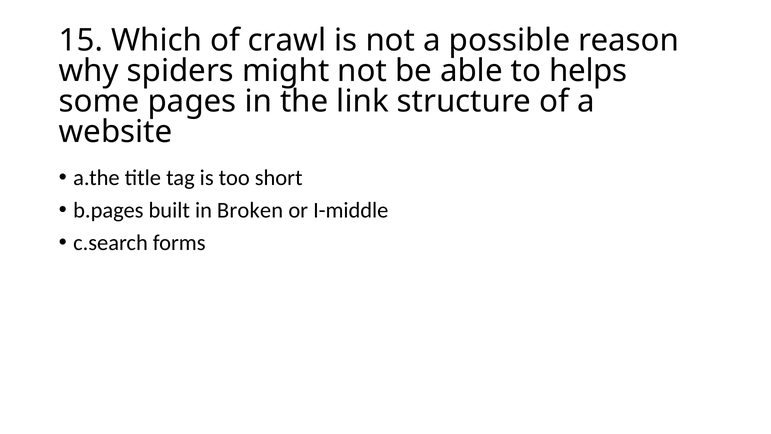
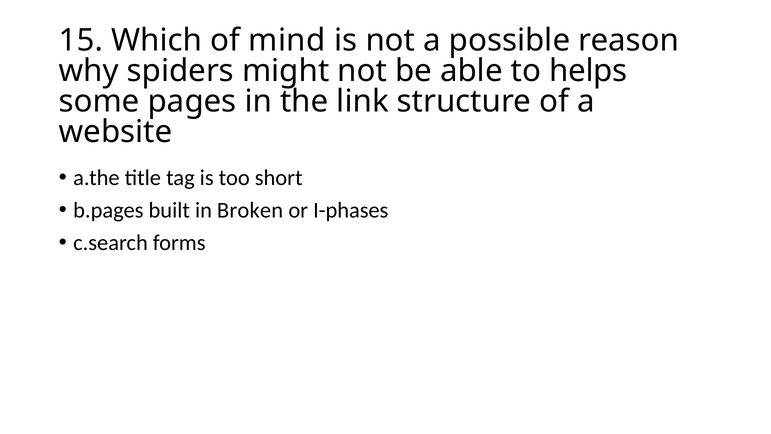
crawl: crawl -> mind
I-middle: I-middle -> I-phases
